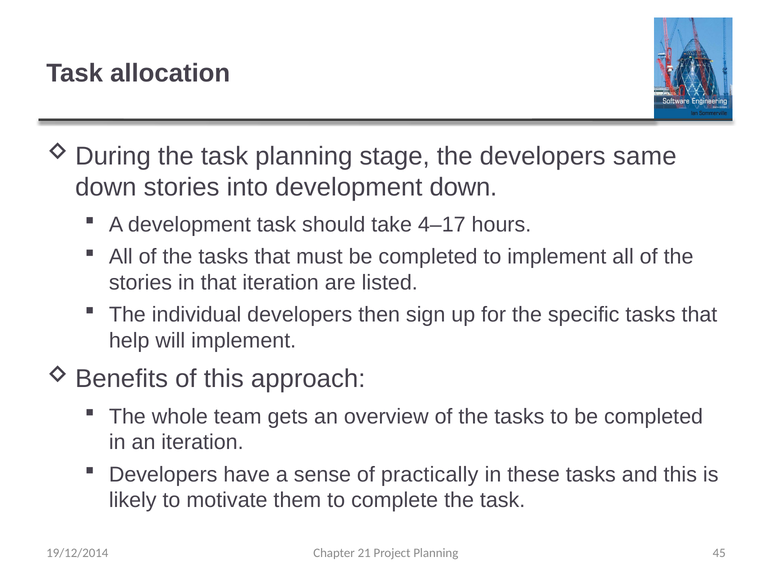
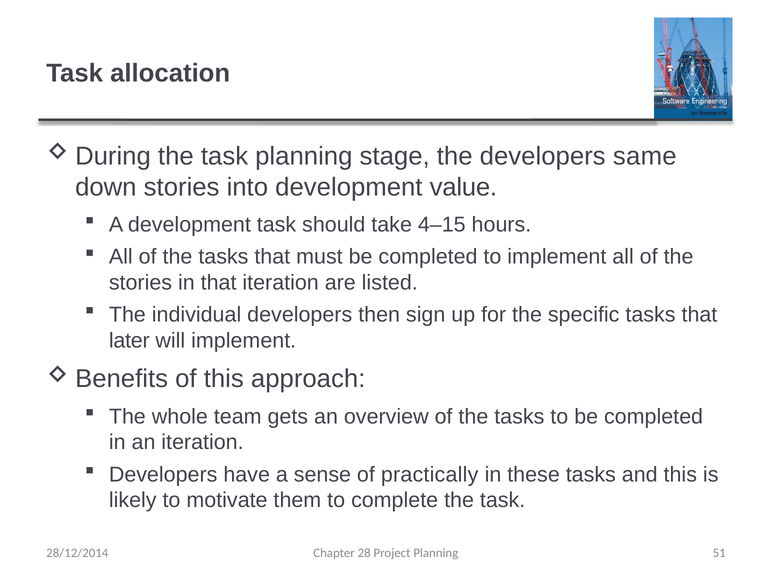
development down: down -> value
4–17: 4–17 -> 4–15
help: help -> later
21: 21 -> 28
45: 45 -> 51
19/12/2014: 19/12/2014 -> 28/12/2014
